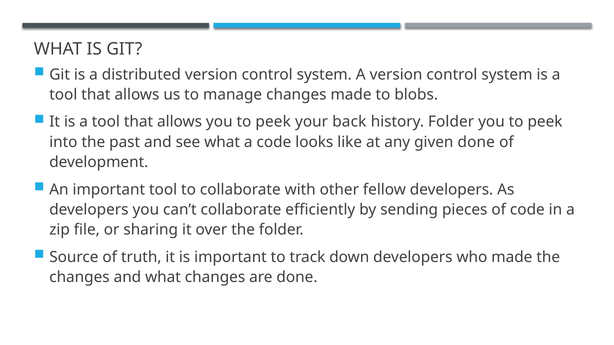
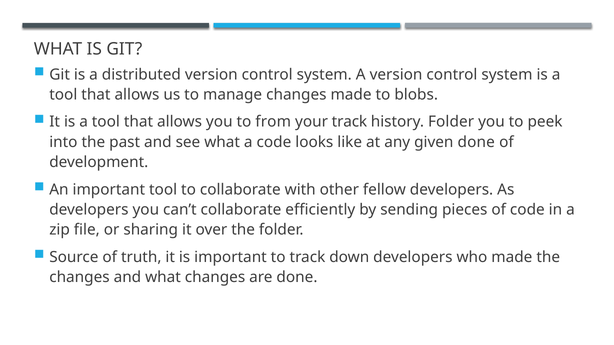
allows you to peek: peek -> from
your back: back -> track
